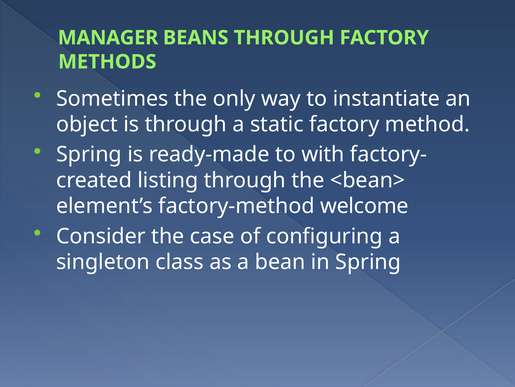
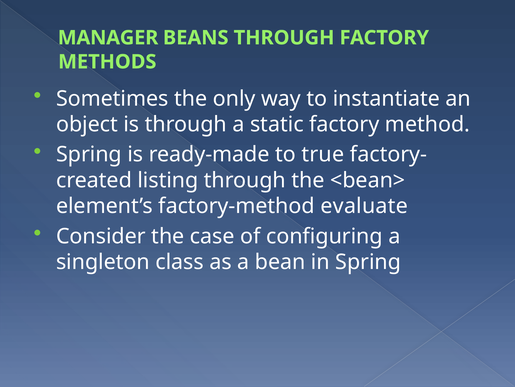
with: with -> true
welcome: welcome -> evaluate
